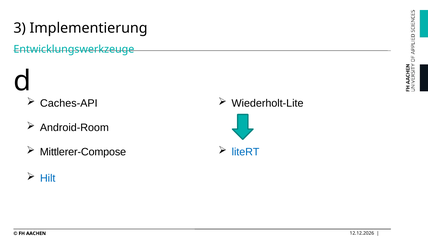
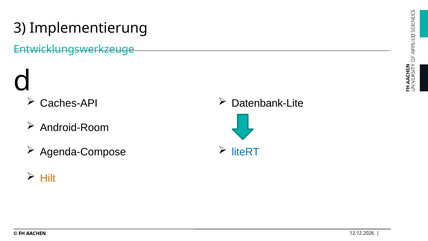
Wiederholt-Lite: Wiederholt-Lite -> Datenbank-Lite
Mittlerer-Compose: Mittlerer-Compose -> Agenda-Compose
Hilt colour: blue -> orange
